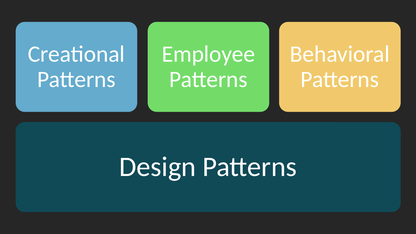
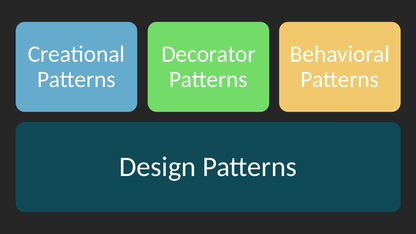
Employee: Employee -> Decorator
